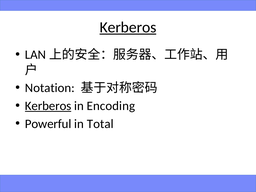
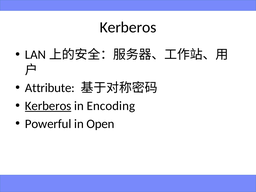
Kerberos at (128, 27) underline: present -> none
Notation: Notation -> Attribute
Total: Total -> Open
